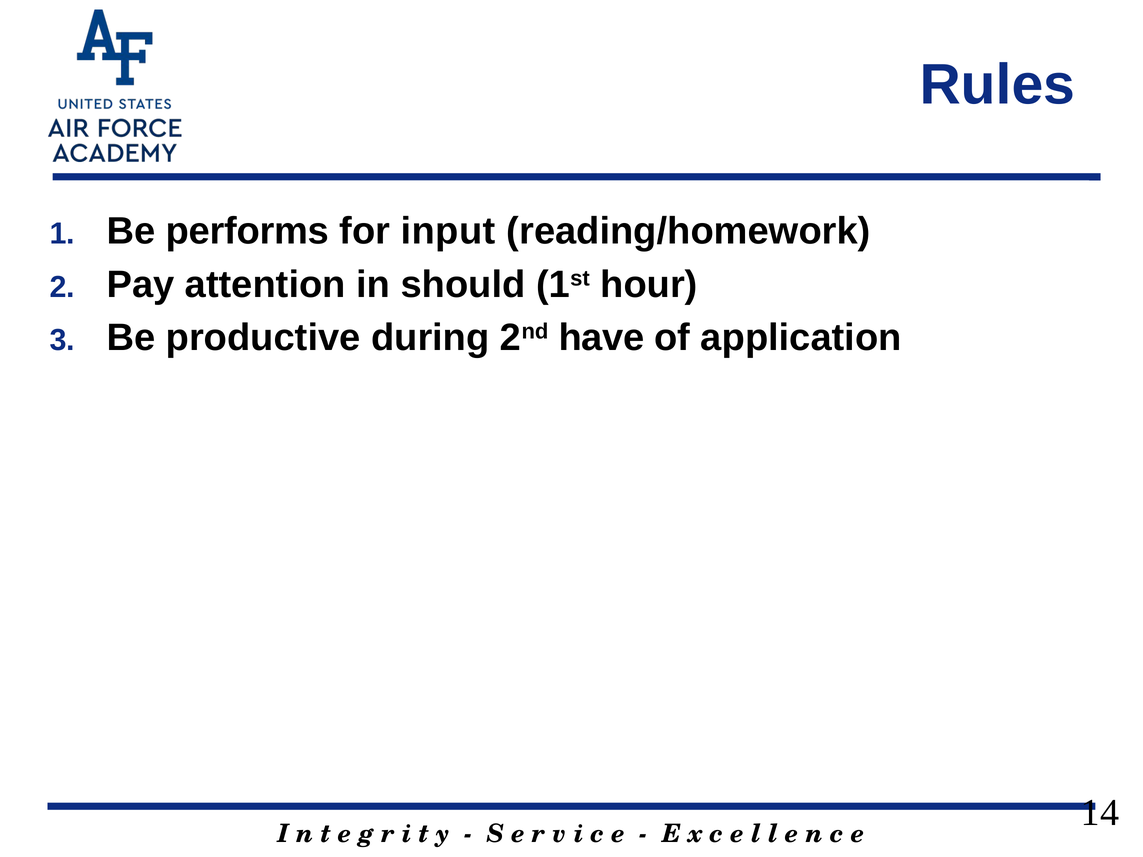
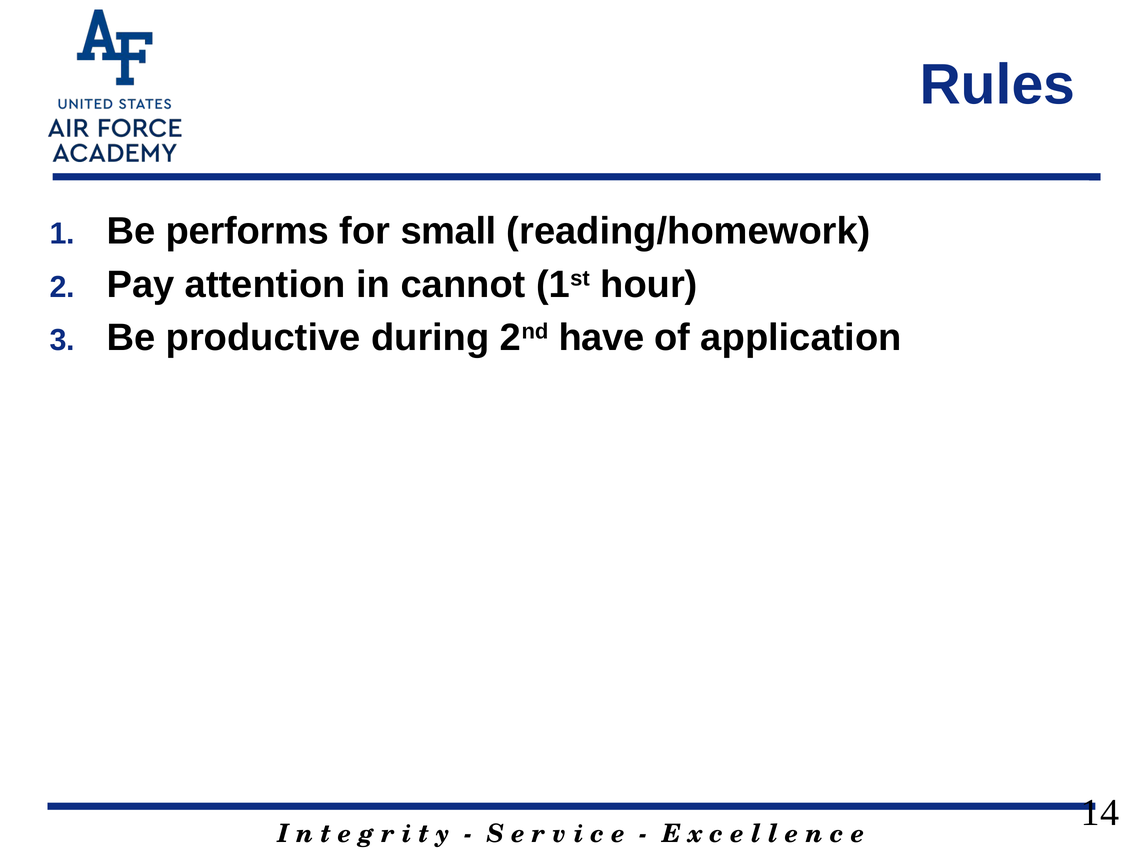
input: input -> small
should: should -> cannot
